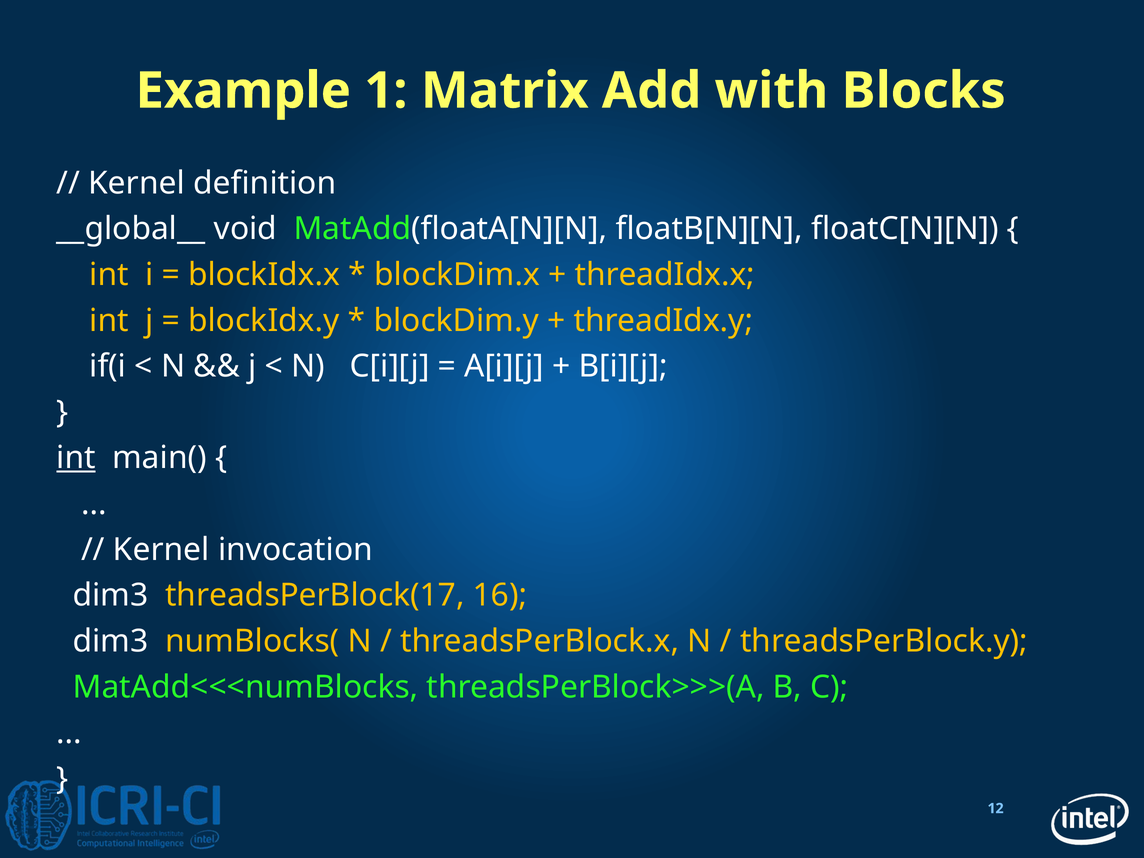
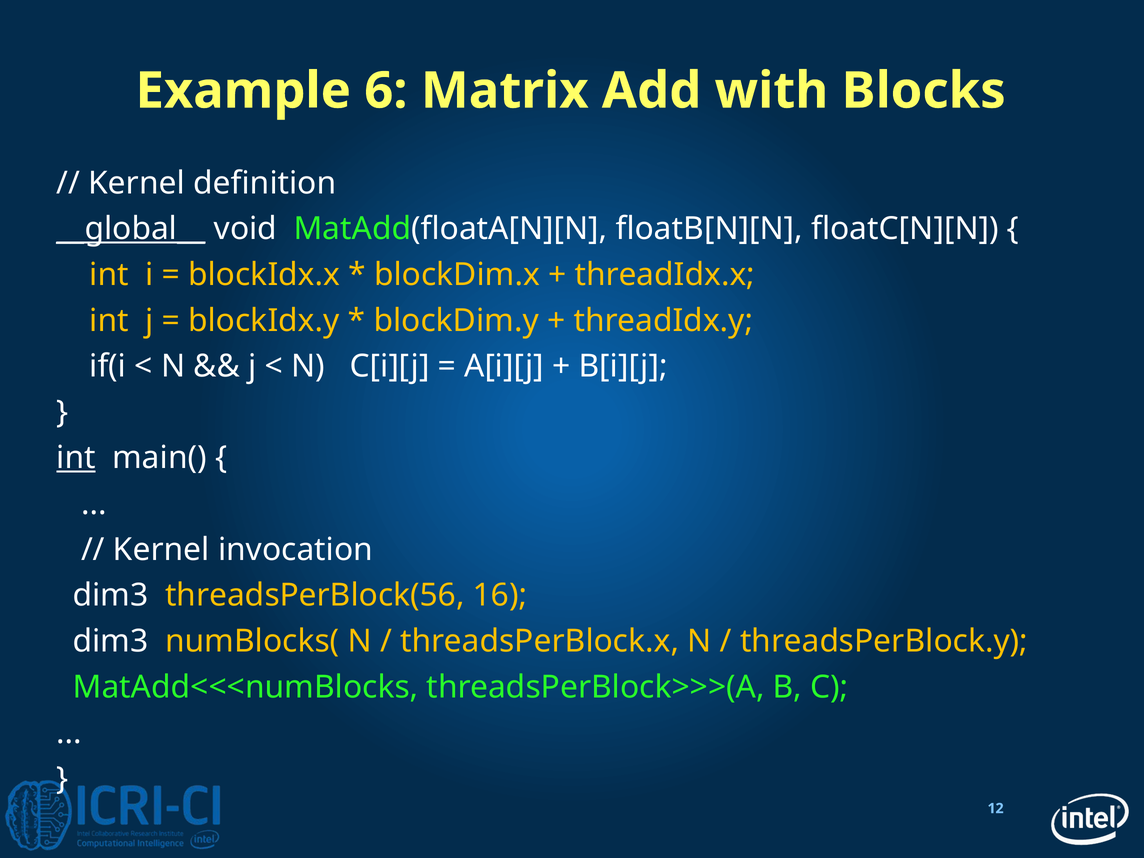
1: 1 -> 6
__global__ underline: none -> present
threadsPerBlock(17: threadsPerBlock(17 -> threadsPerBlock(56
